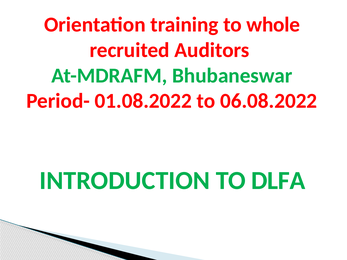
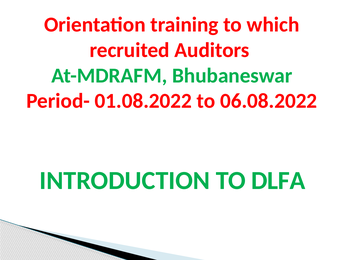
whole: whole -> which
